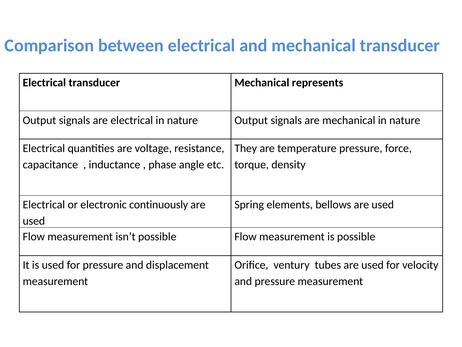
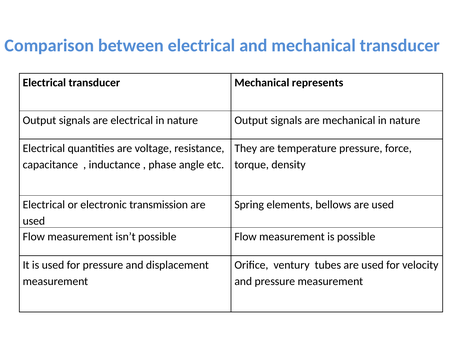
continuously: continuously -> transmission
